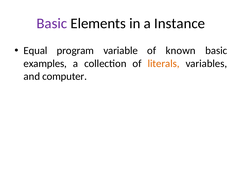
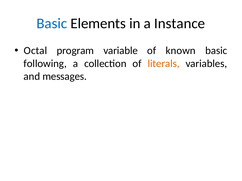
Basic at (52, 23) colour: purple -> blue
Equal: Equal -> Octal
examples: examples -> following
computer: computer -> messages
